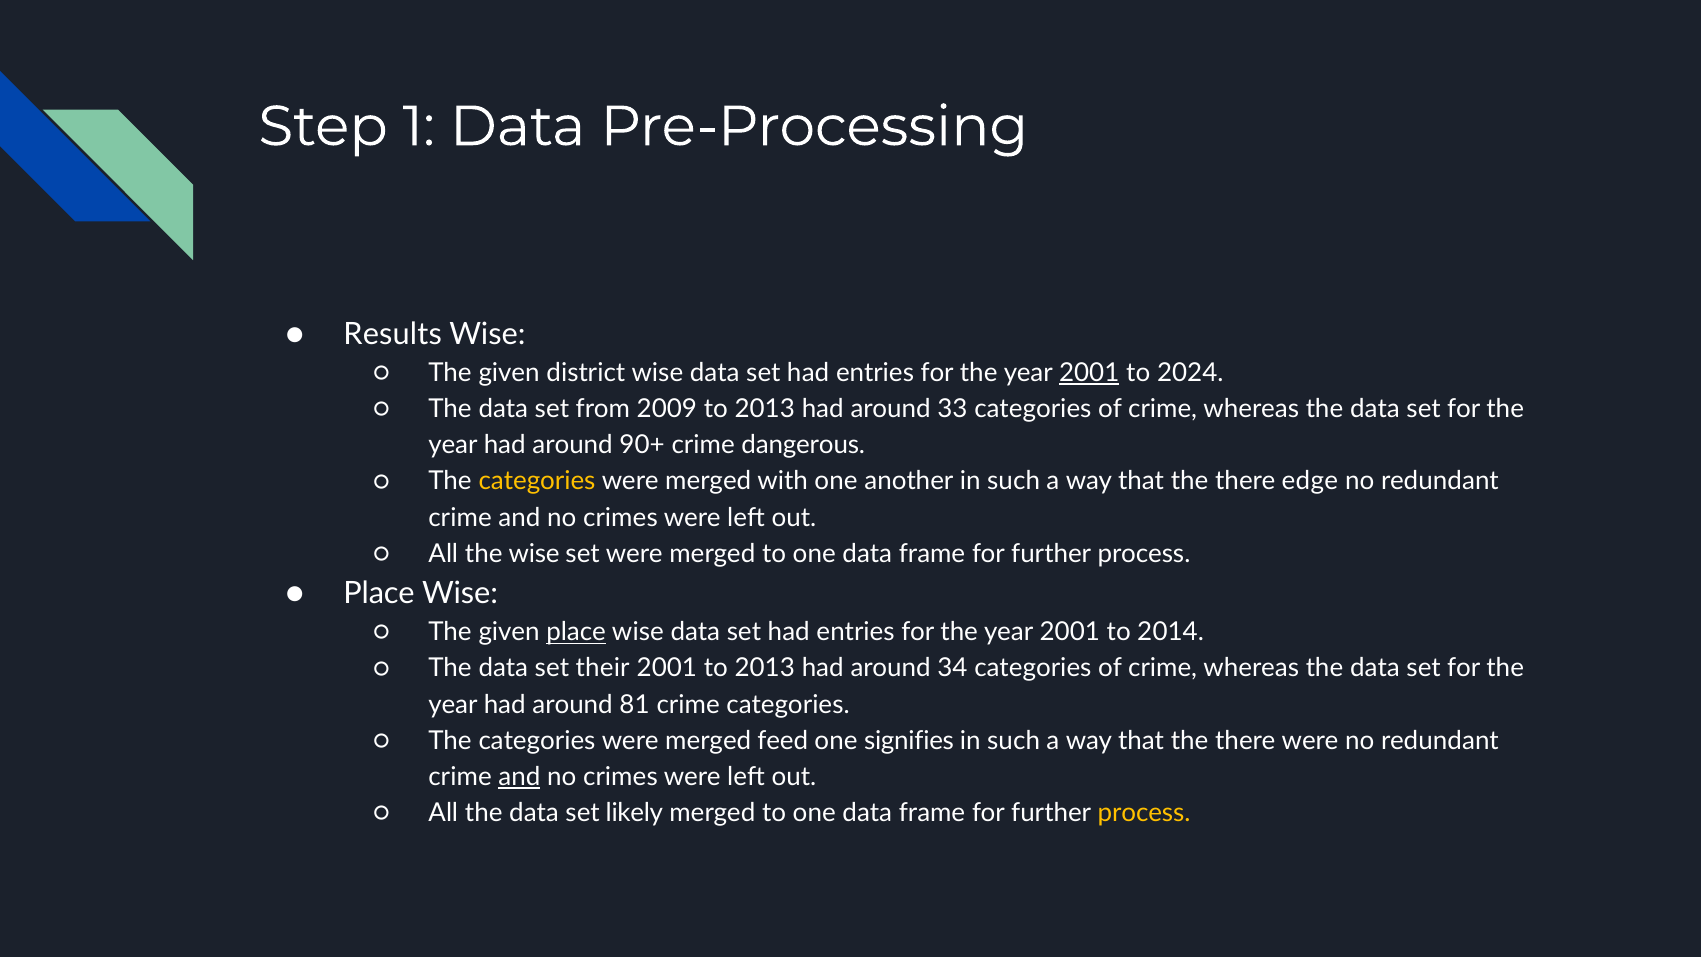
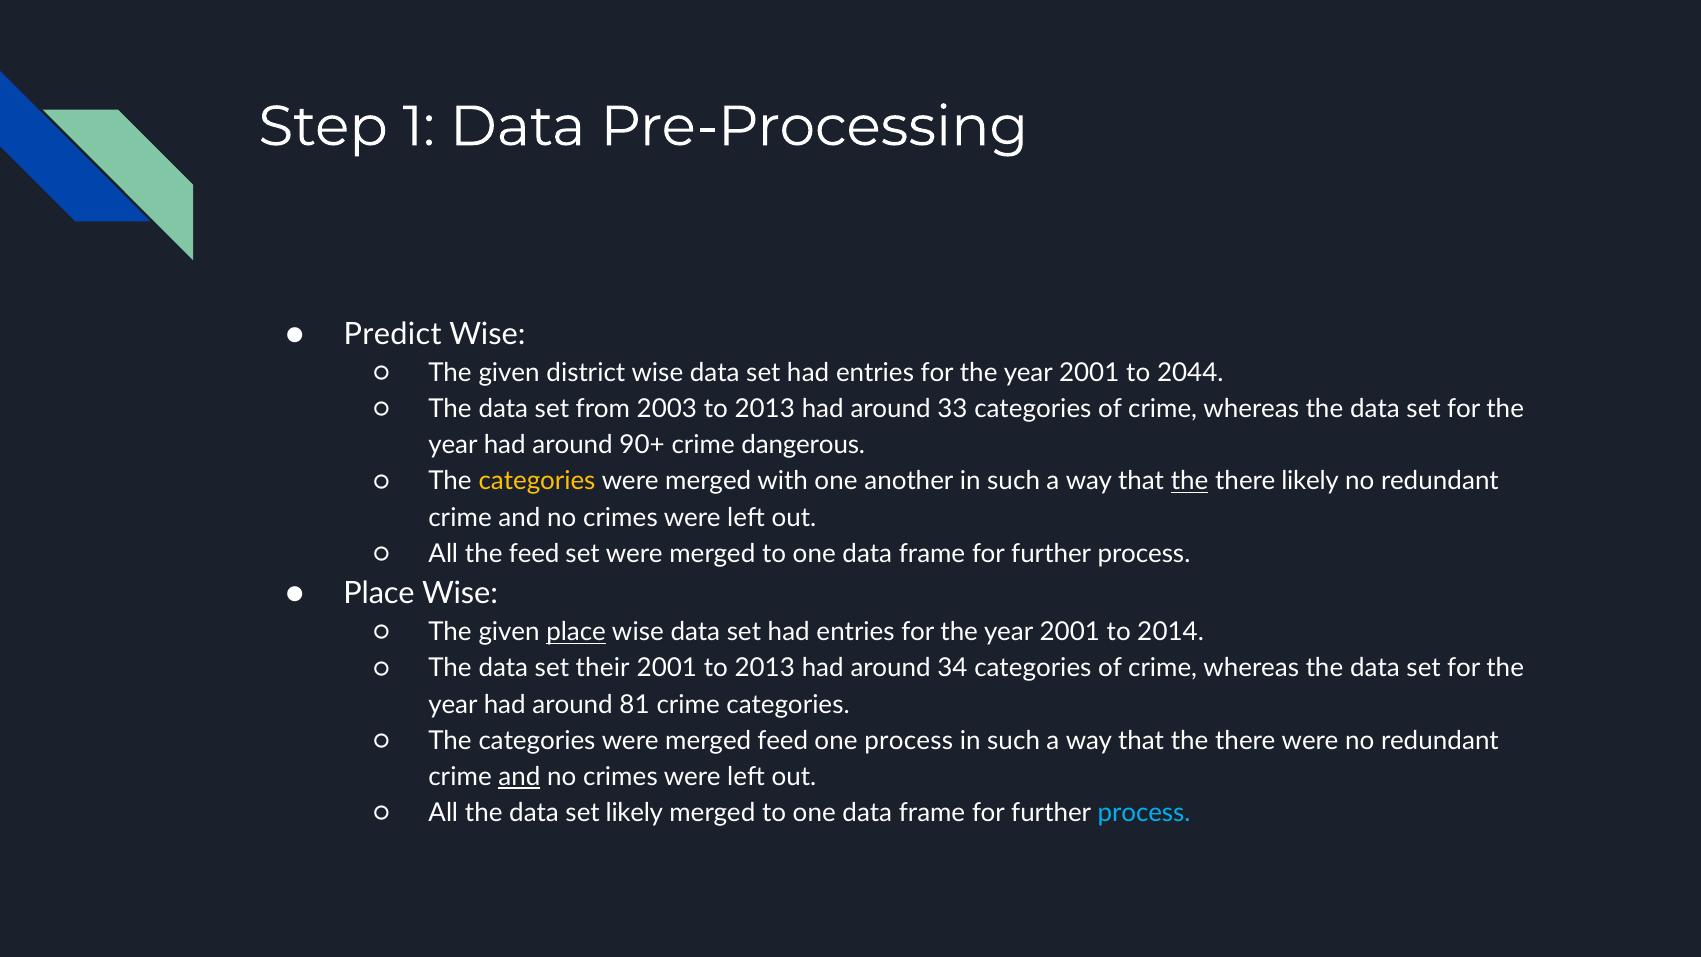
Results: Results -> Predict
2001 at (1089, 373) underline: present -> none
2024: 2024 -> 2044
2009: 2009 -> 2003
the at (1190, 481) underline: none -> present
there edge: edge -> likely
the wise: wise -> feed
one signifies: signifies -> process
process at (1144, 813) colour: yellow -> light blue
